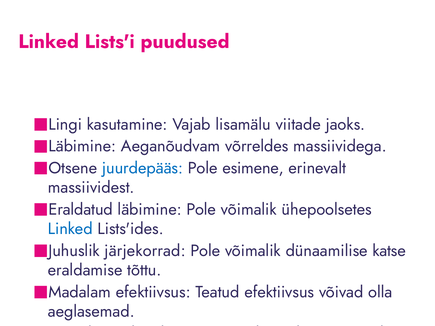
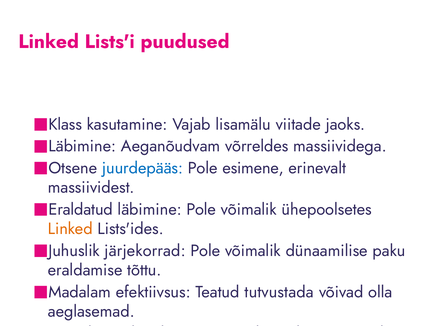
Lingi: Lingi -> Klass
Linked at (70, 229) colour: blue -> orange
katse: katse -> paku
Teatud efektiivsus: efektiivsus -> tutvustada
